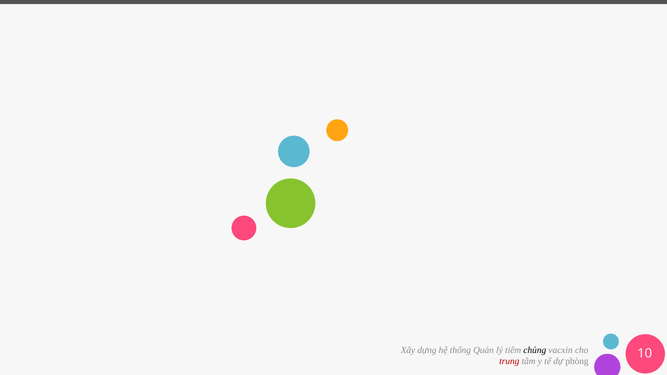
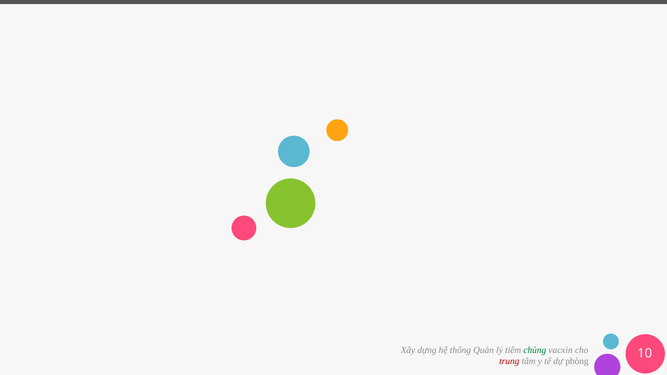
chủng colour: black -> green
